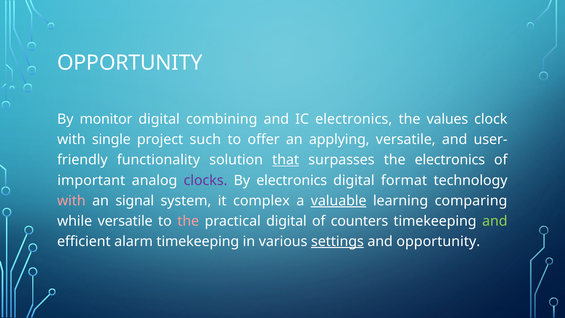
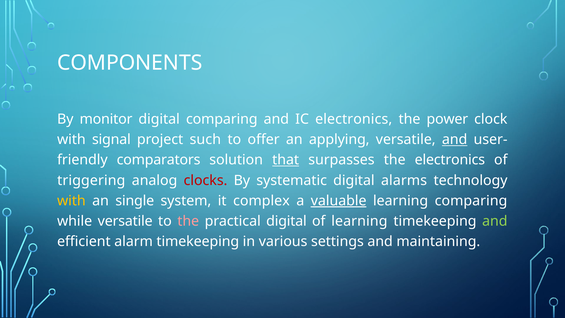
OPPORTUNITY at (130, 63): OPPORTUNITY -> COMPONENTS
digital combining: combining -> comparing
values: values -> power
single: single -> signal
and at (455, 140) underline: none -> present
functionality: functionality -> comparators
important: important -> triggering
clocks colour: purple -> red
By electronics: electronics -> systematic
format: format -> alarms
with at (71, 201) colour: pink -> yellow
signal: signal -> single
of counters: counters -> learning
settings underline: present -> none
and opportunity: opportunity -> maintaining
